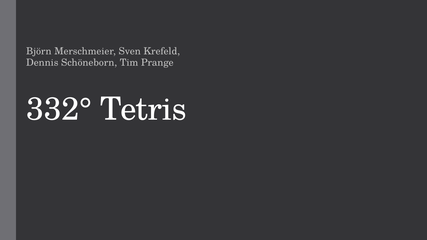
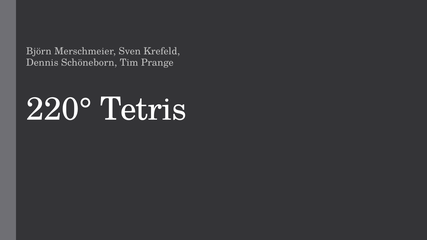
332°: 332° -> 220°
